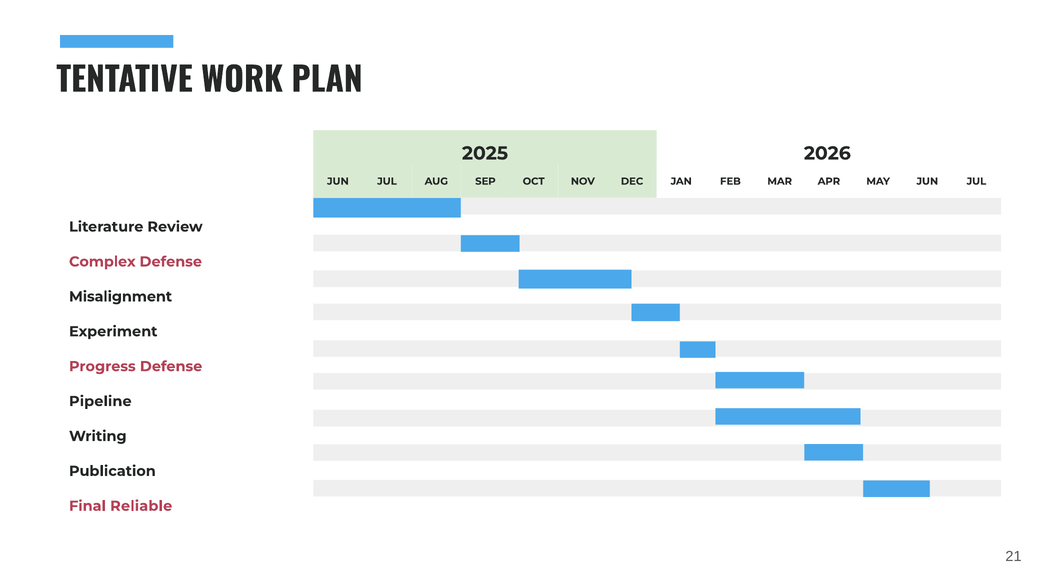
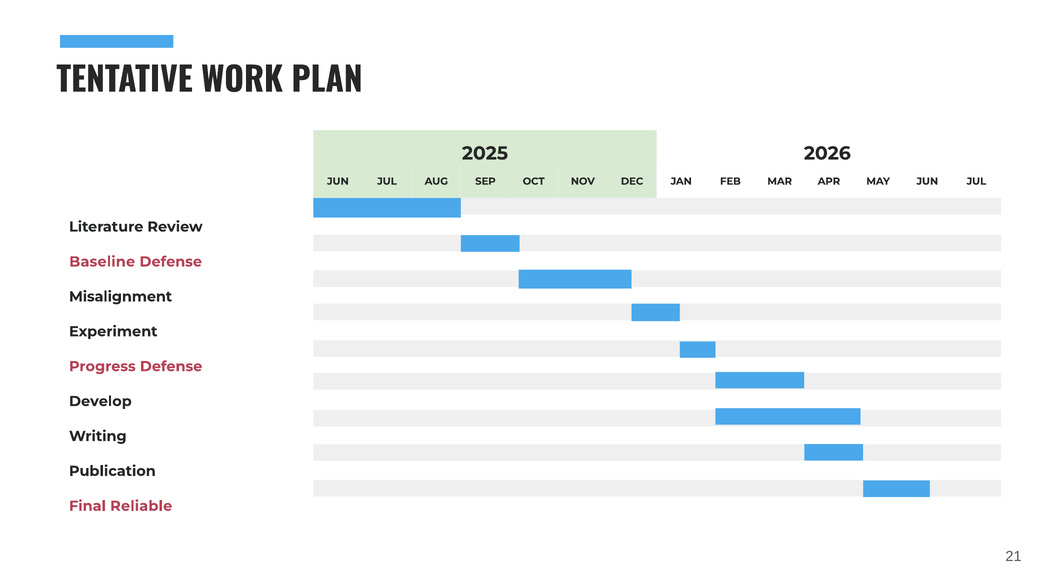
Complex: Complex -> Baseline
Pipeline: Pipeline -> Develop
